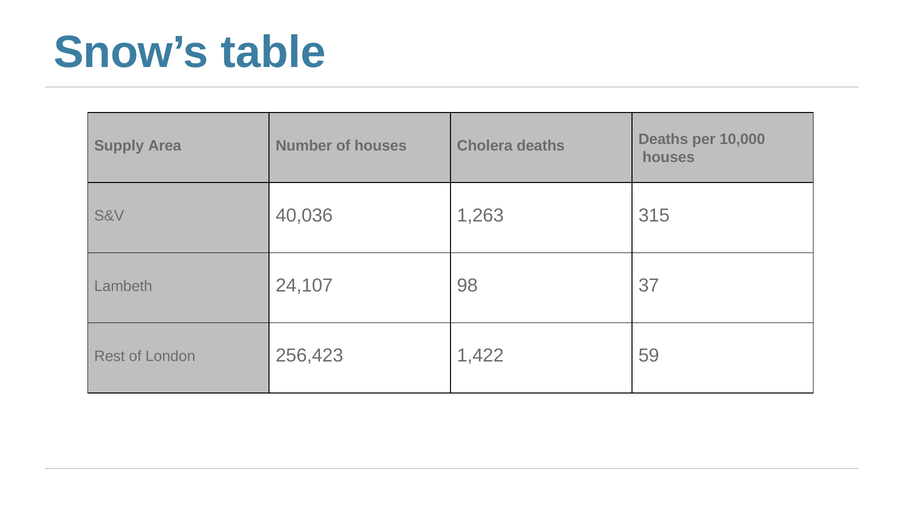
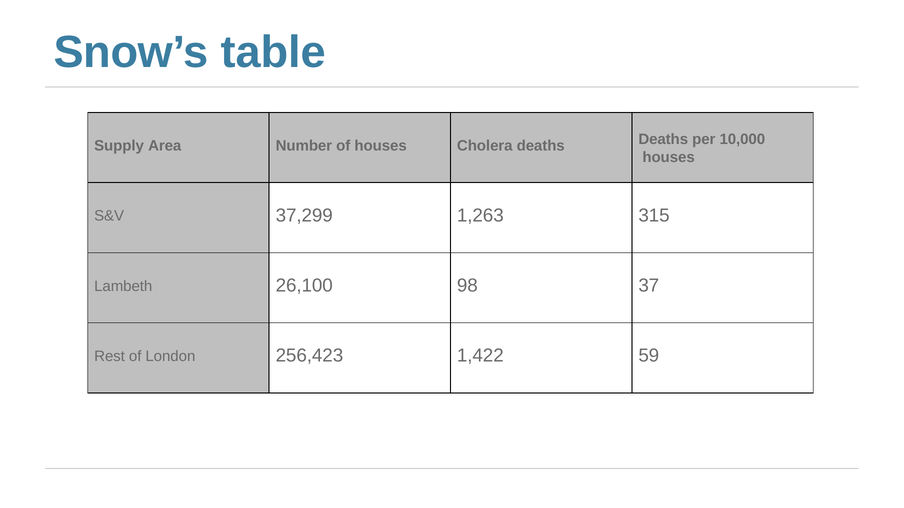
40,036: 40,036 -> 37,299
24,107: 24,107 -> 26,100
